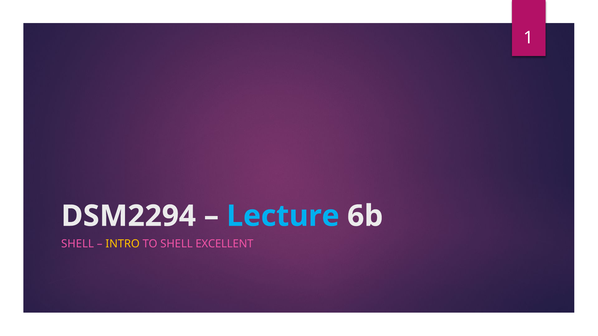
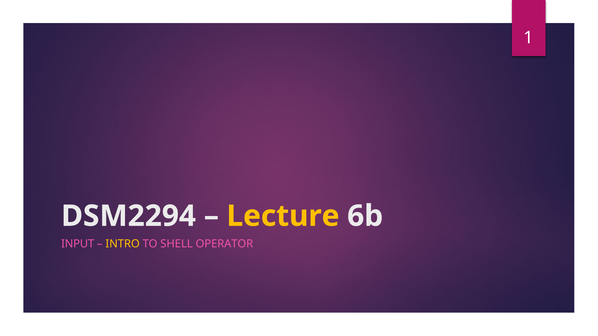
Lecture colour: light blue -> yellow
SHELL at (78, 244): SHELL -> INPUT
EXCELLENT: EXCELLENT -> OPERATOR
